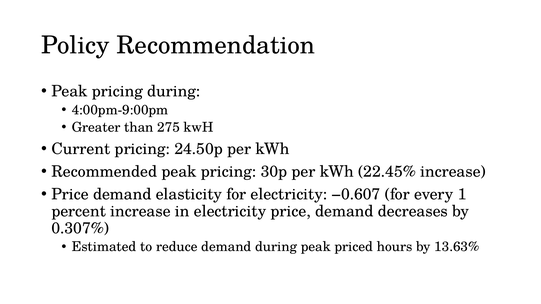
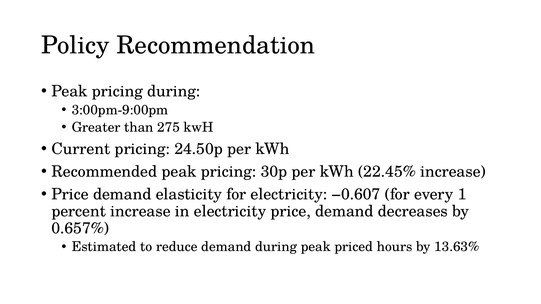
4:00pm-9:00pm: 4:00pm-9:00pm -> 3:00pm-9:00pm
0.307%: 0.307% -> 0.657%
